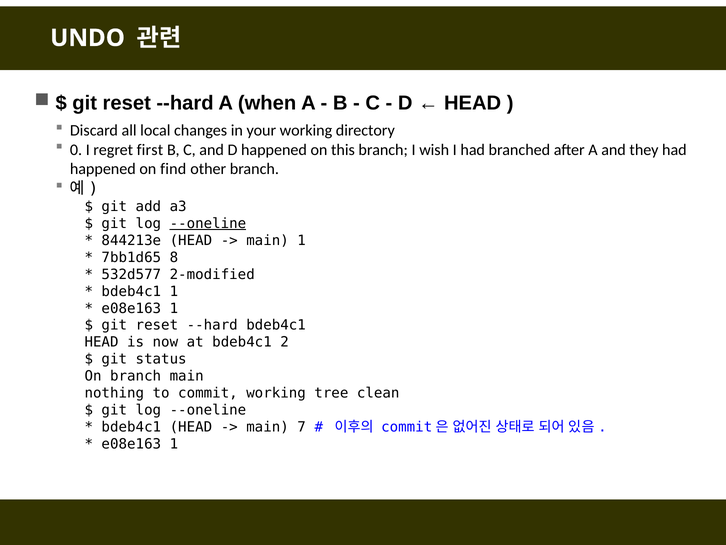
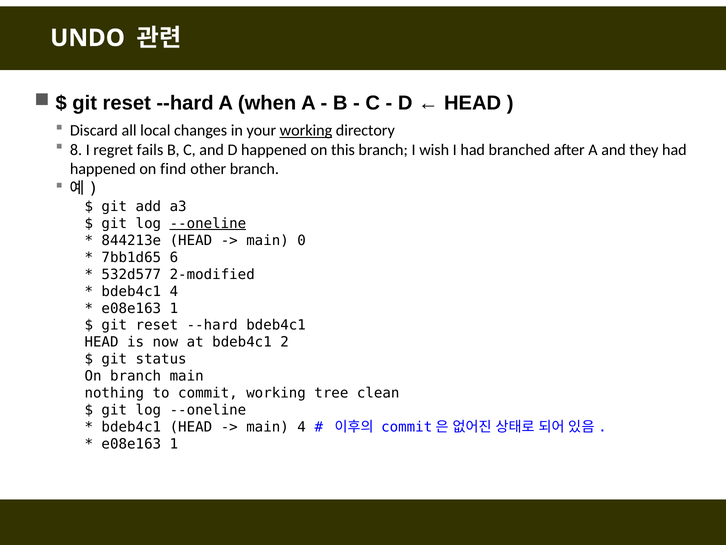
working at (306, 130) underline: none -> present
0: 0 -> 8
first: first -> fails
main 1: 1 -> 0
8: 8 -> 6
bdeb4c1 1: 1 -> 4
main 7: 7 -> 4
